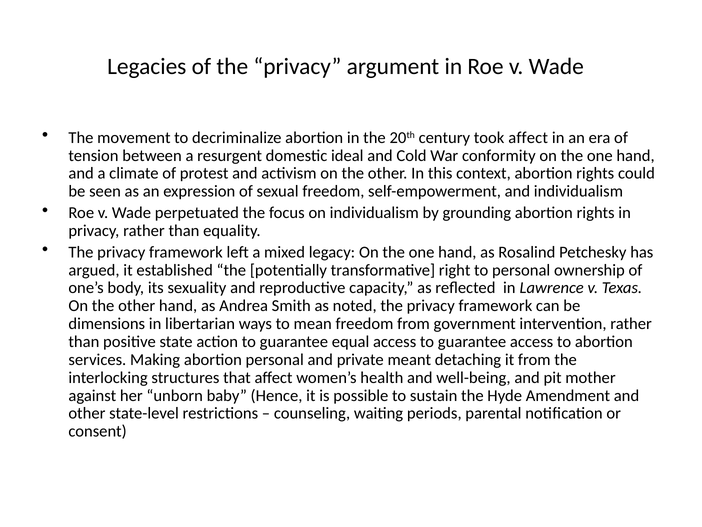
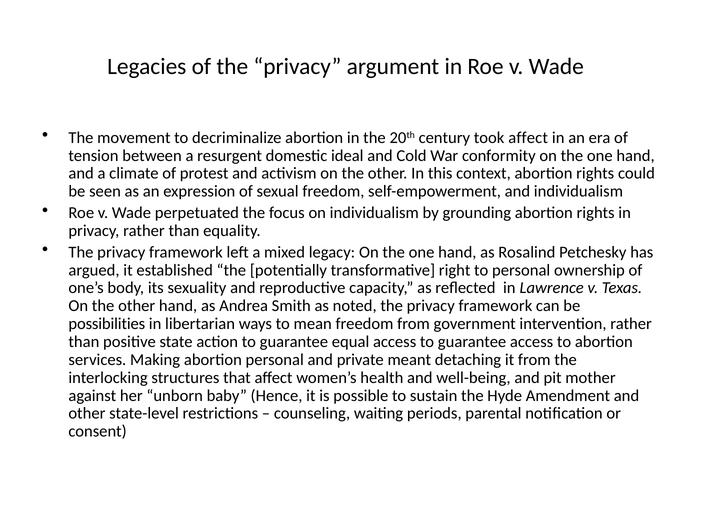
dimensions: dimensions -> possibilities
